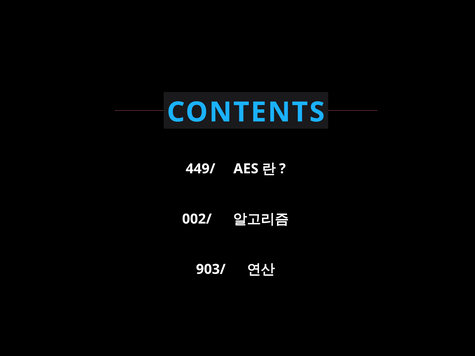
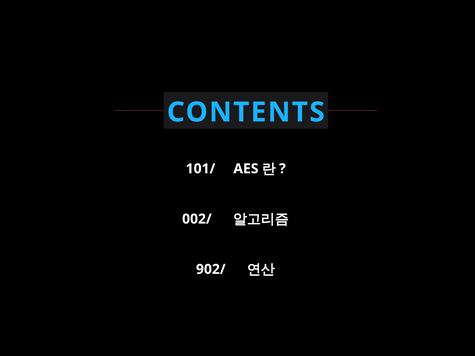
449/: 449/ -> 101/
903/: 903/ -> 902/
